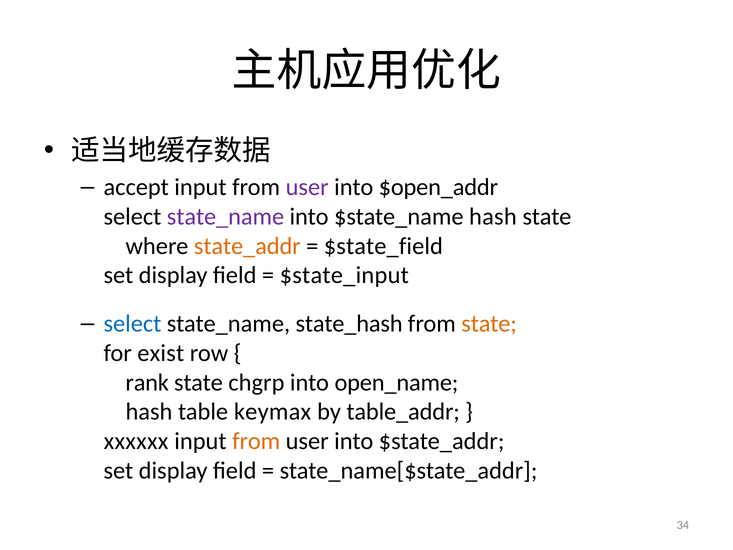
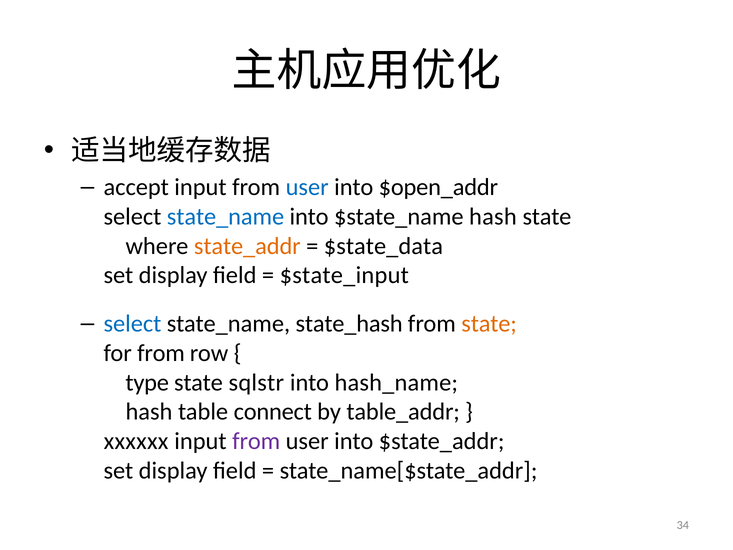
user at (307, 187) colour: purple -> blue
state_name at (226, 217) colour: purple -> blue
$state_field: $state_field -> $state_data
for exist: exist -> from
rank: rank -> type
chgrp: chgrp -> sqlstr
open_name: open_name -> hash_name
keymax: keymax -> connect
from at (256, 441) colour: orange -> purple
